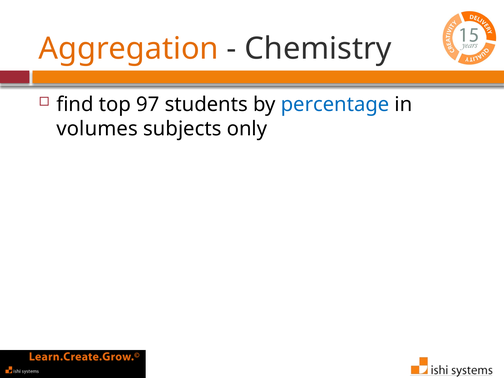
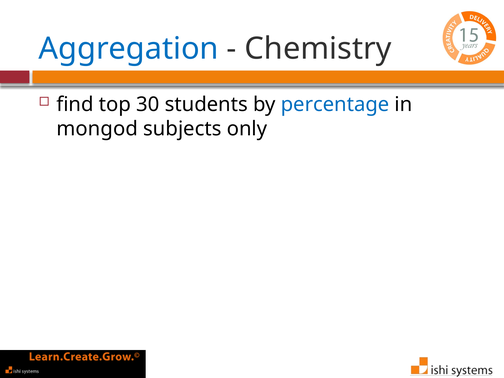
Aggregation colour: orange -> blue
97: 97 -> 30
volumes: volumes -> mongod
